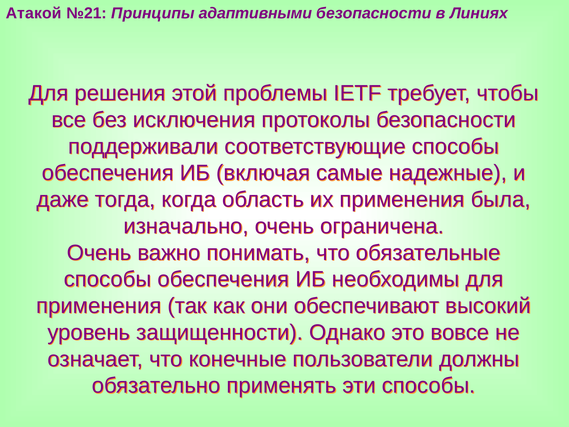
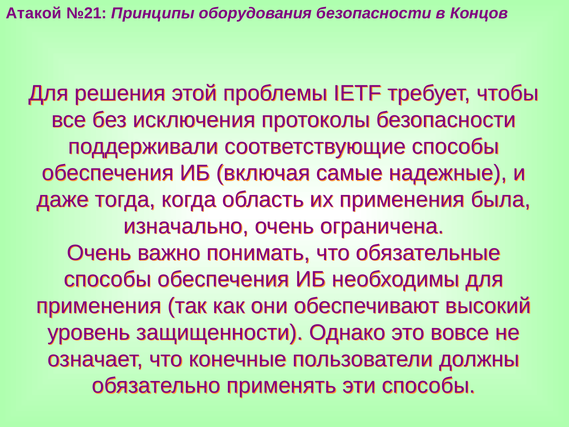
адаптивными: адаптивными -> оборудования
Линиях: Линиях -> Концов
